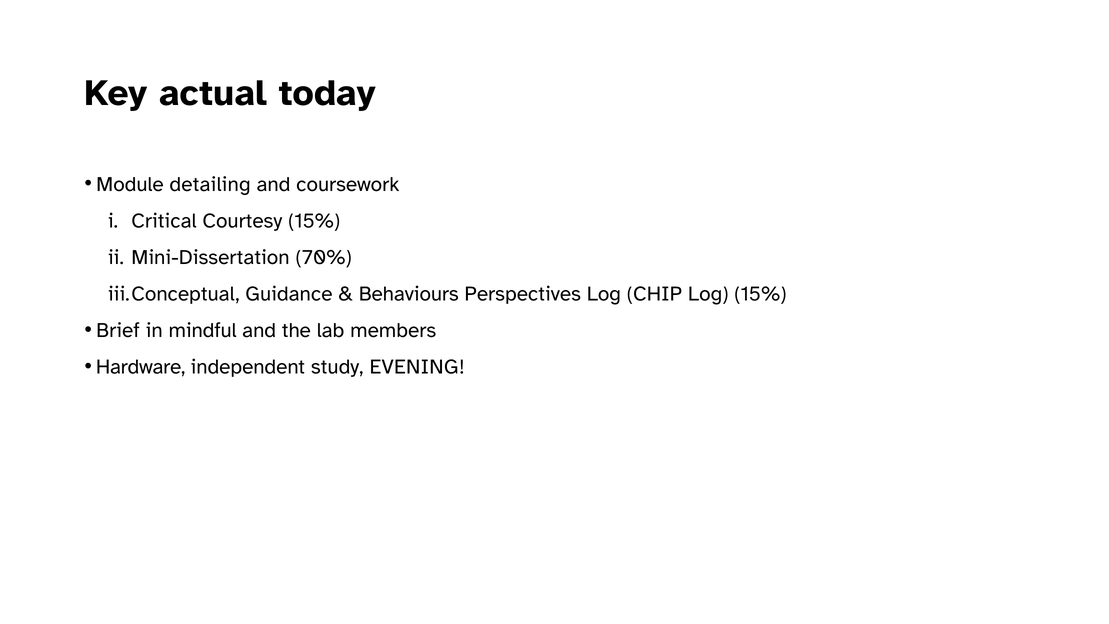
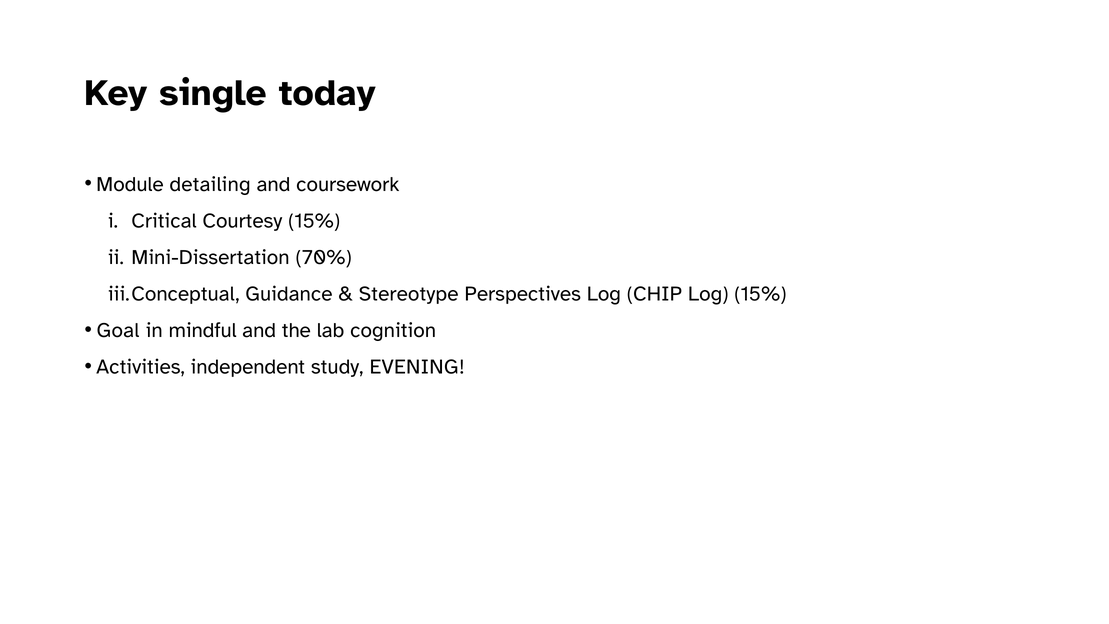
actual: actual -> single
Behaviours: Behaviours -> Stereotype
Brief: Brief -> Goal
members: members -> cognition
Hardware: Hardware -> Activities
